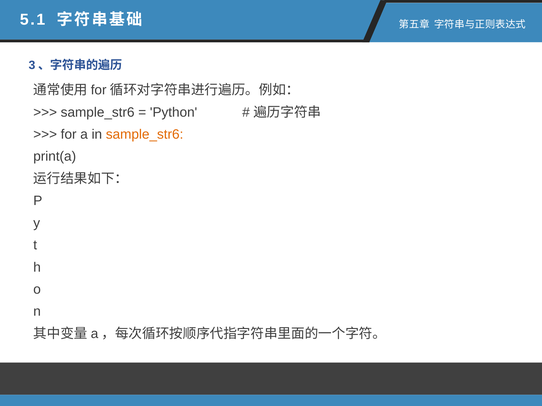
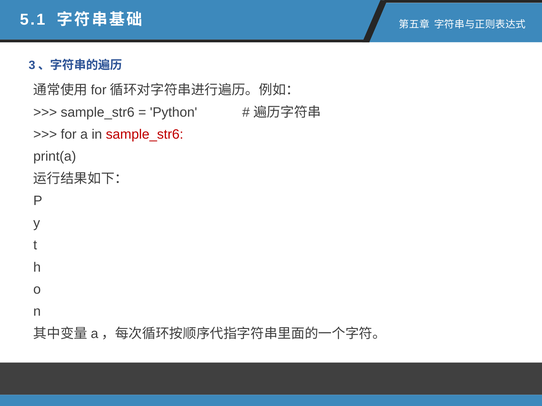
sample_str6 at (145, 135) colour: orange -> red
